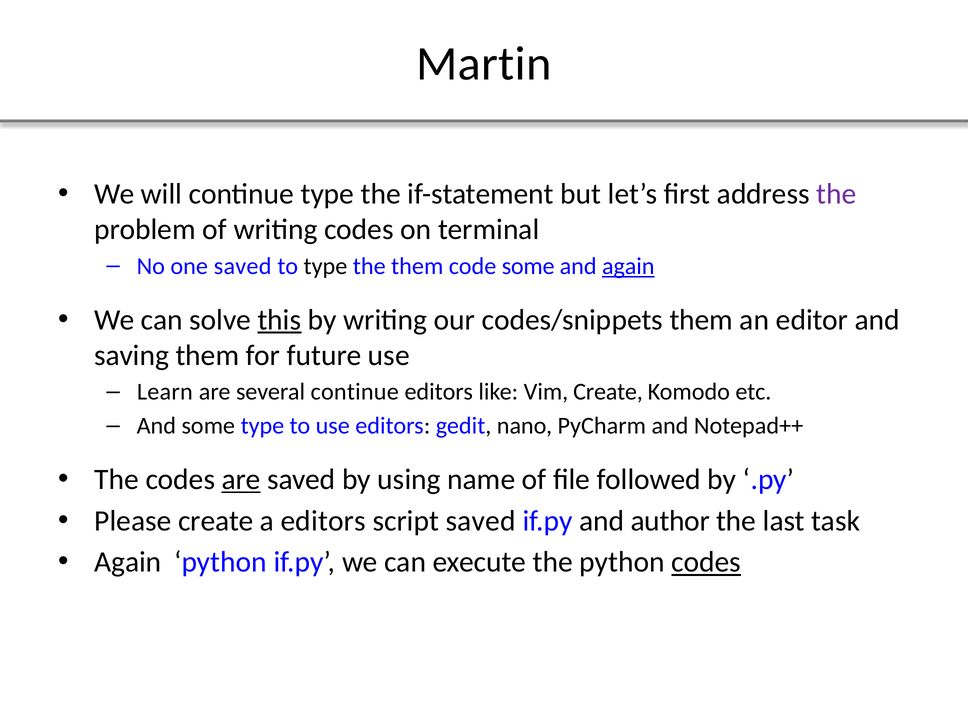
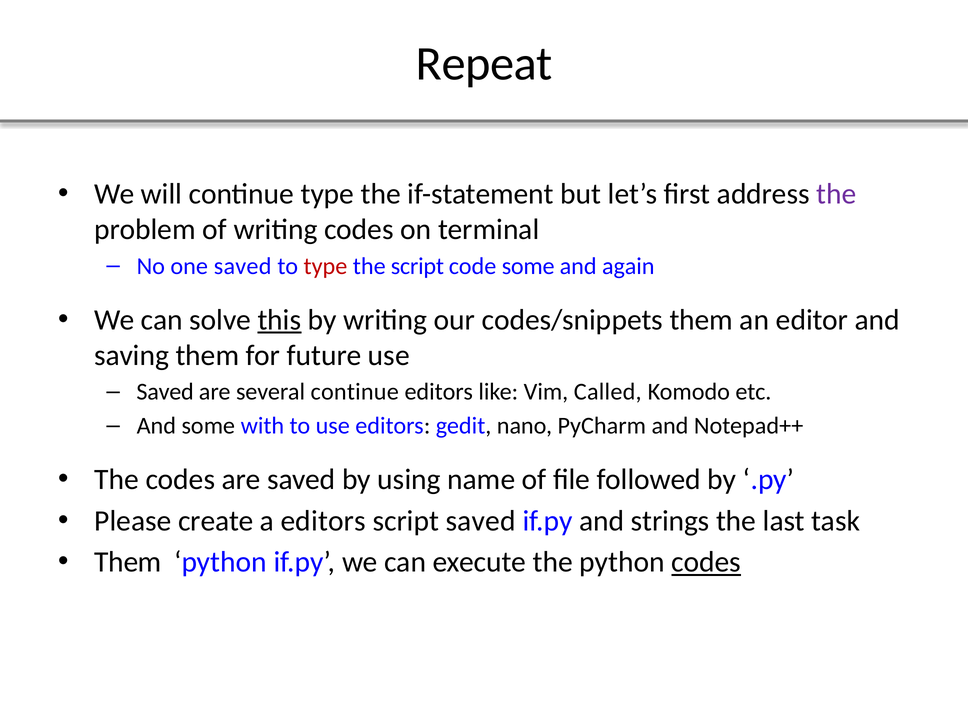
Martin: Martin -> Repeat
type at (325, 266) colour: black -> red
the them: them -> script
again at (628, 266) underline: present -> none
Learn at (165, 392): Learn -> Saved
Vim Create: Create -> Called
some type: type -> with
are at (241, 480) underline: present -> none
author: author -> strings
Again at (128, 562): Again -> Them
